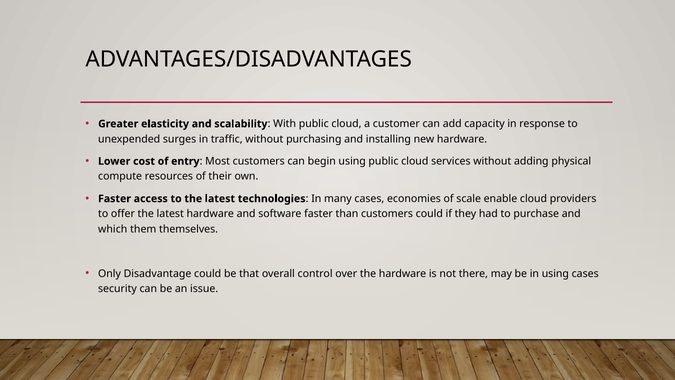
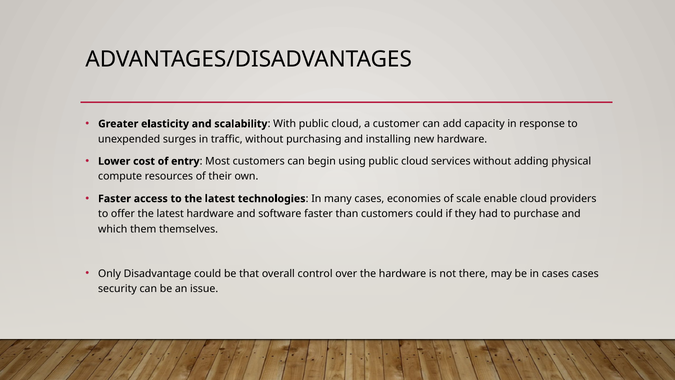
in using: using -> cases
